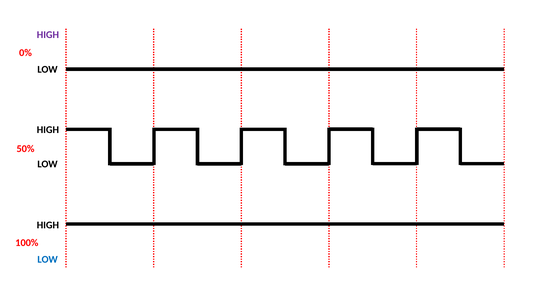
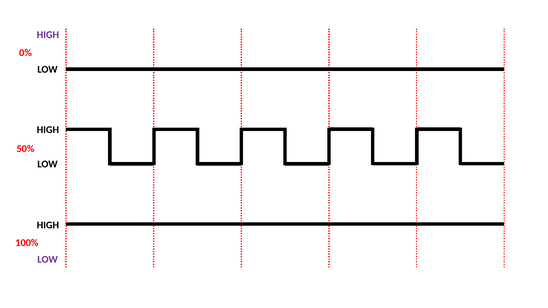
LOW at (48, 260) colour: blue -> purple
